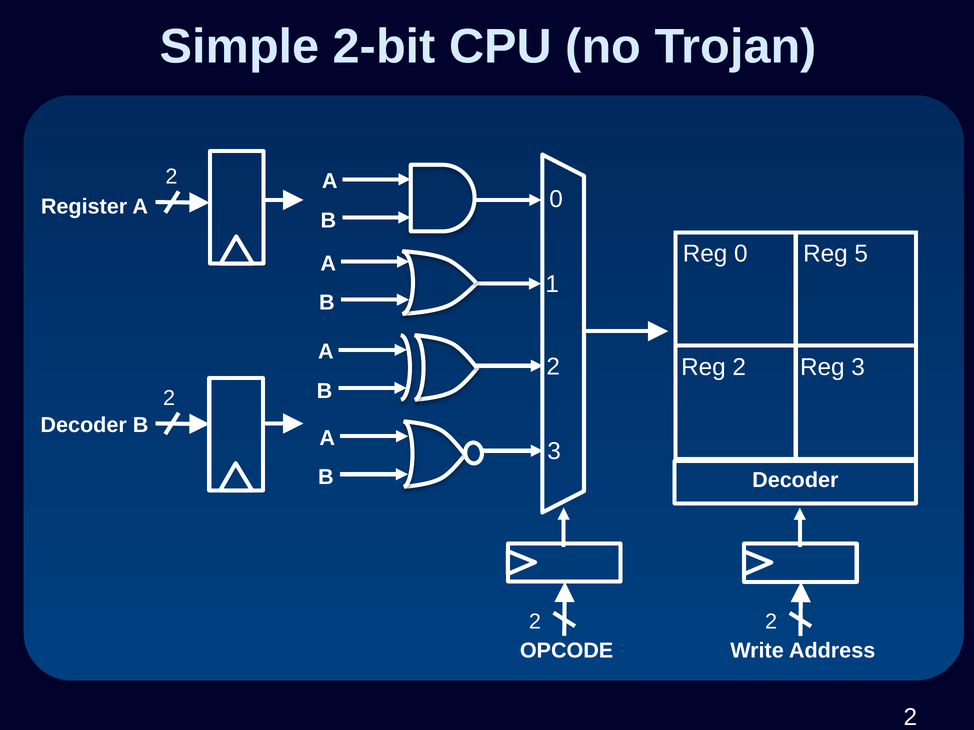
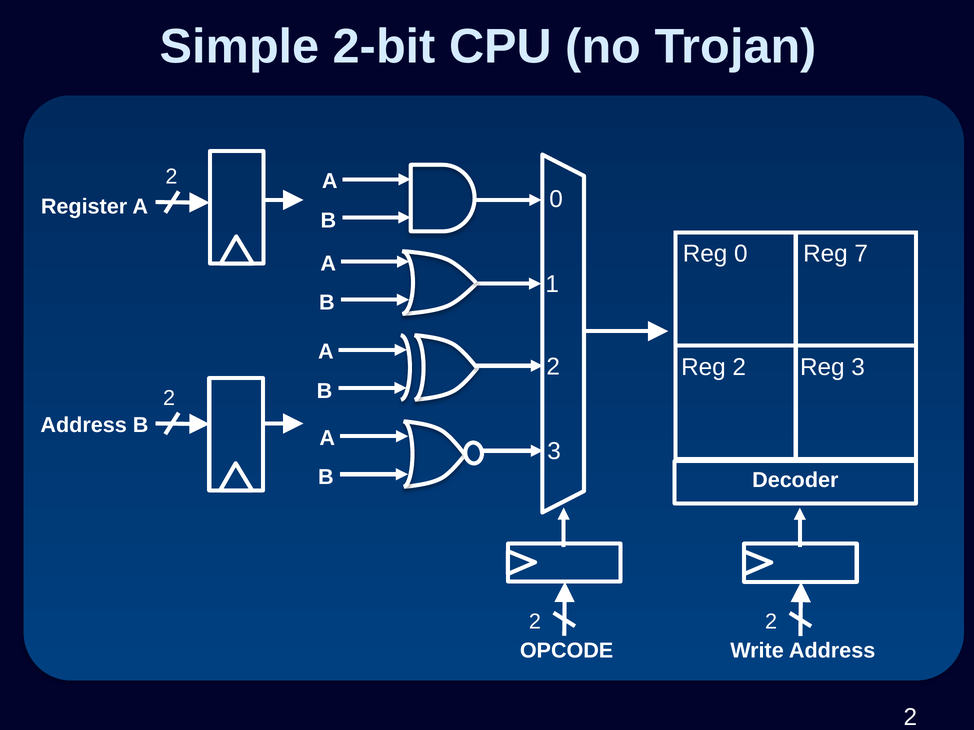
5: 5 -> 7
Decoder at (84, 425): Decoder -> Address
